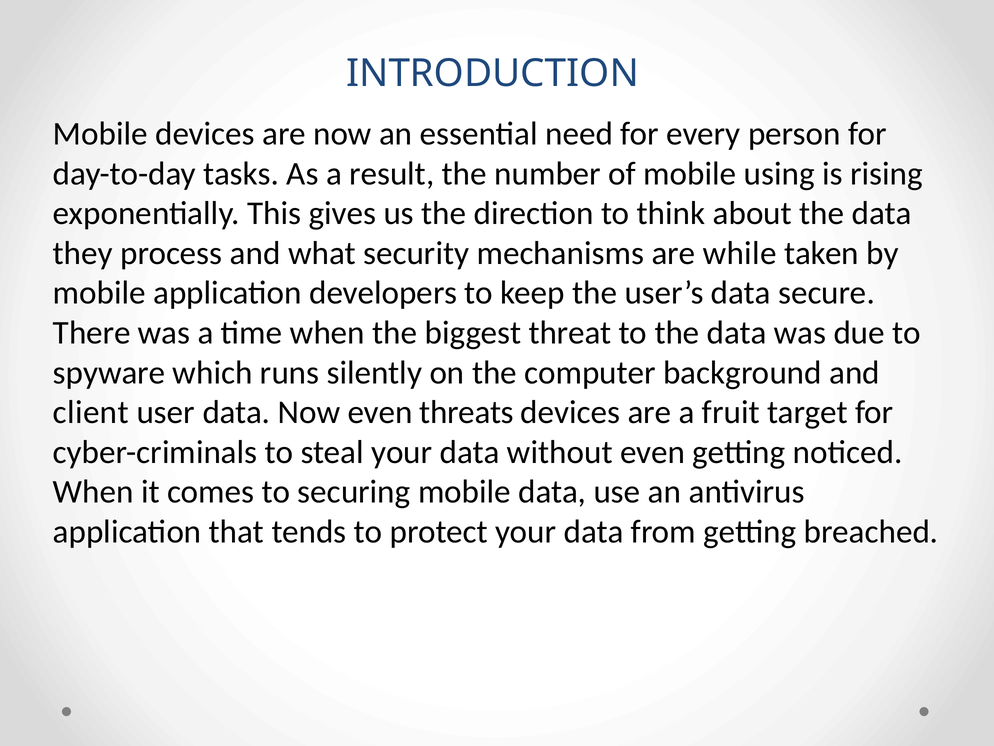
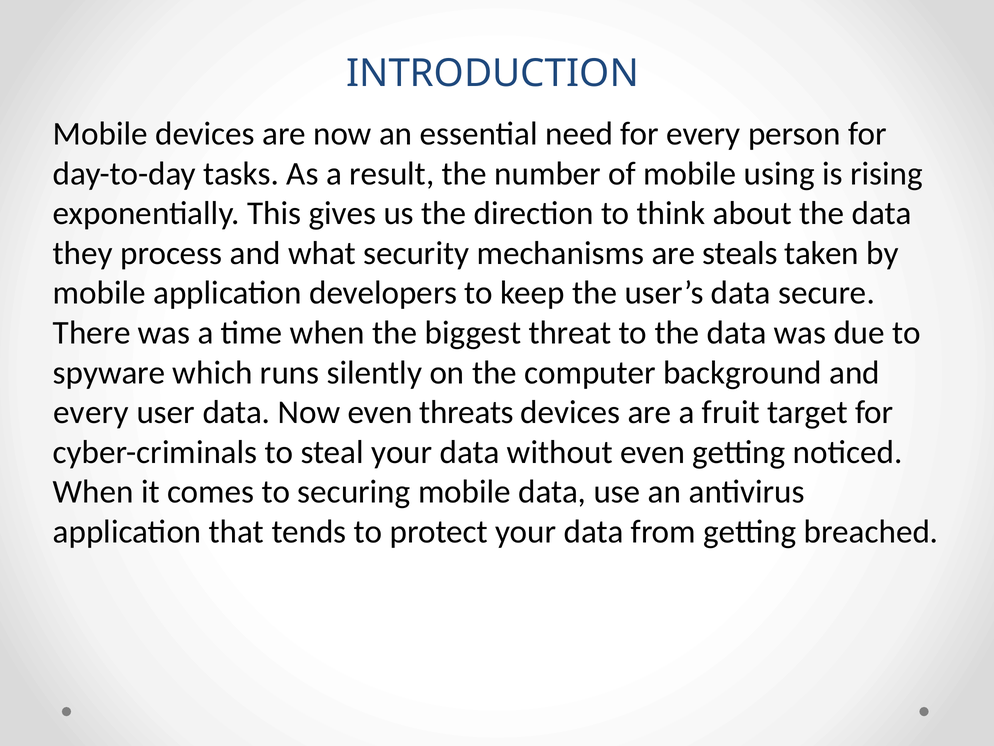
while: while -> steals
client at (91, 412): client -> every
